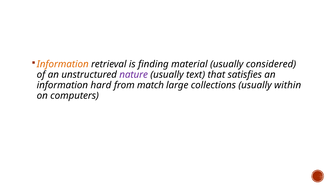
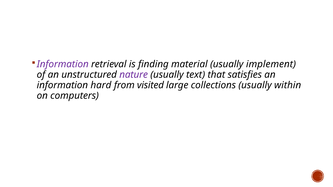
Information at (63, 64) colour: orange -> purple
considered: considered -> implement
match: match -> visited
